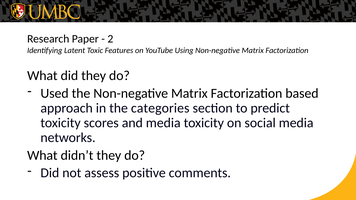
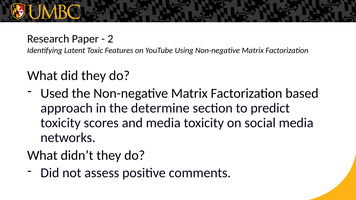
categories: categories -> determine
